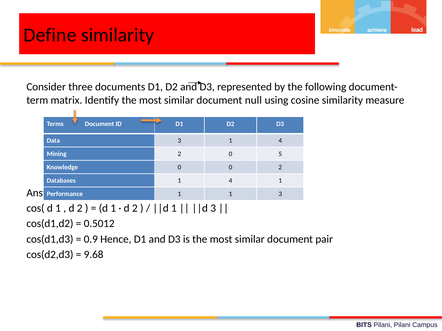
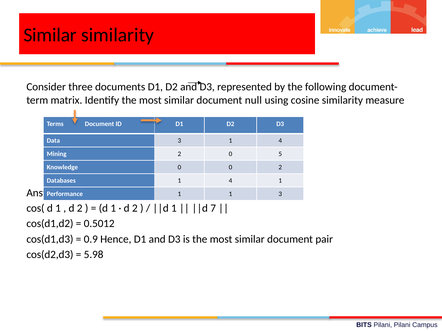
Define at (50, 35): Define -> Similar
3 at (213, 208): 3 -> 7
9.68: 9.68 -> 5.98
